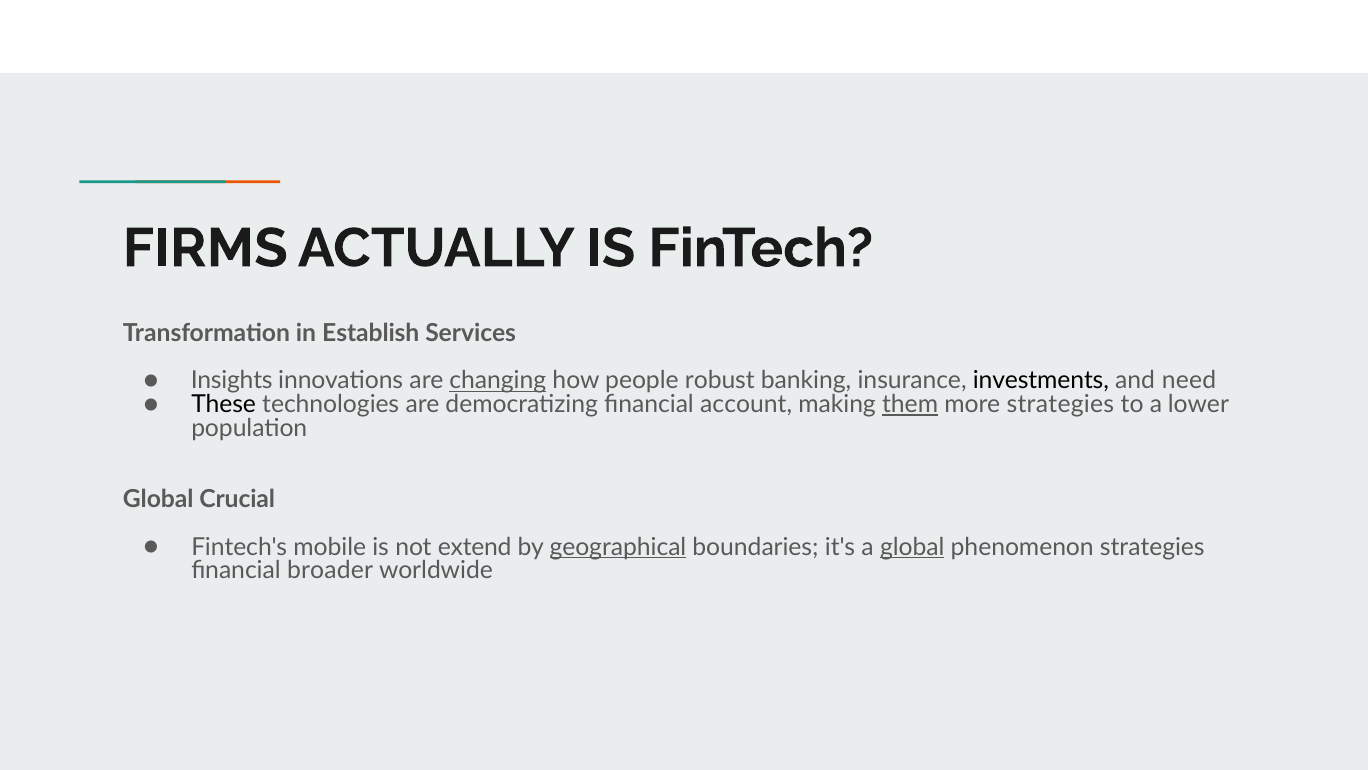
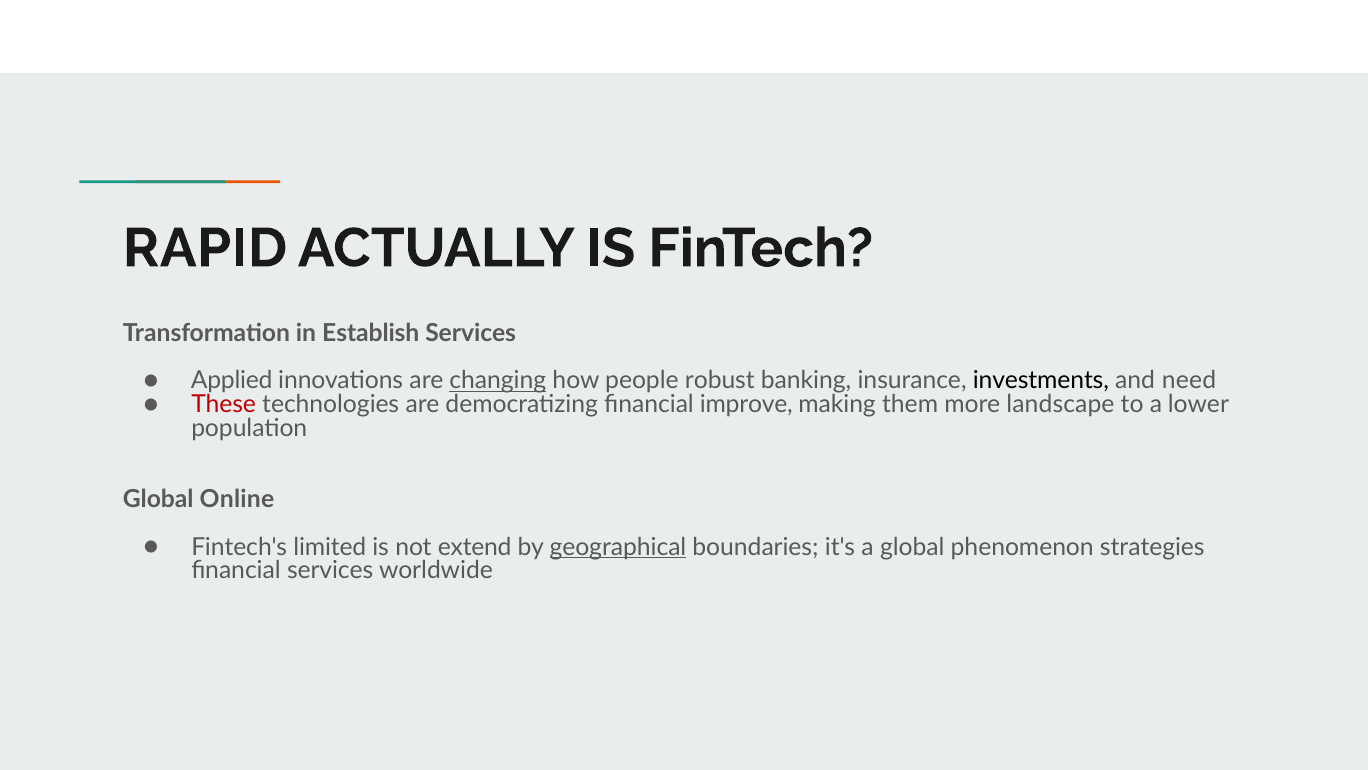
FIRMS: FIRMS -> RAPID
Insights: Insights -> Applied
These colour: black -> red
account: account -> improve
them underline: present -> none
more strategies: strategies -> landscape
Crucial: Crucial -> Online
mobile: mobile -> limited
global at (912, 547) underline: present -> none
financial broader: broader -> services
